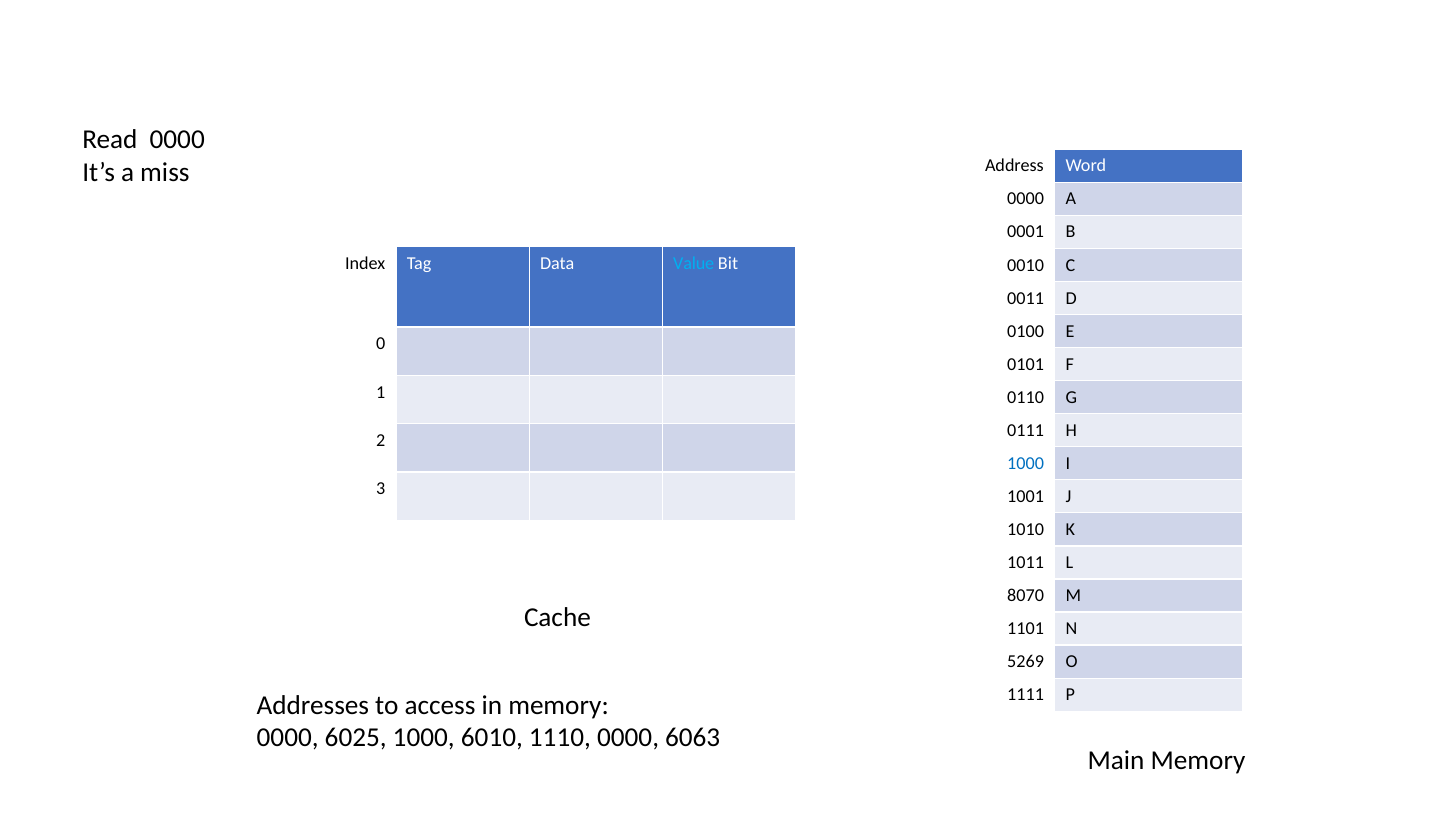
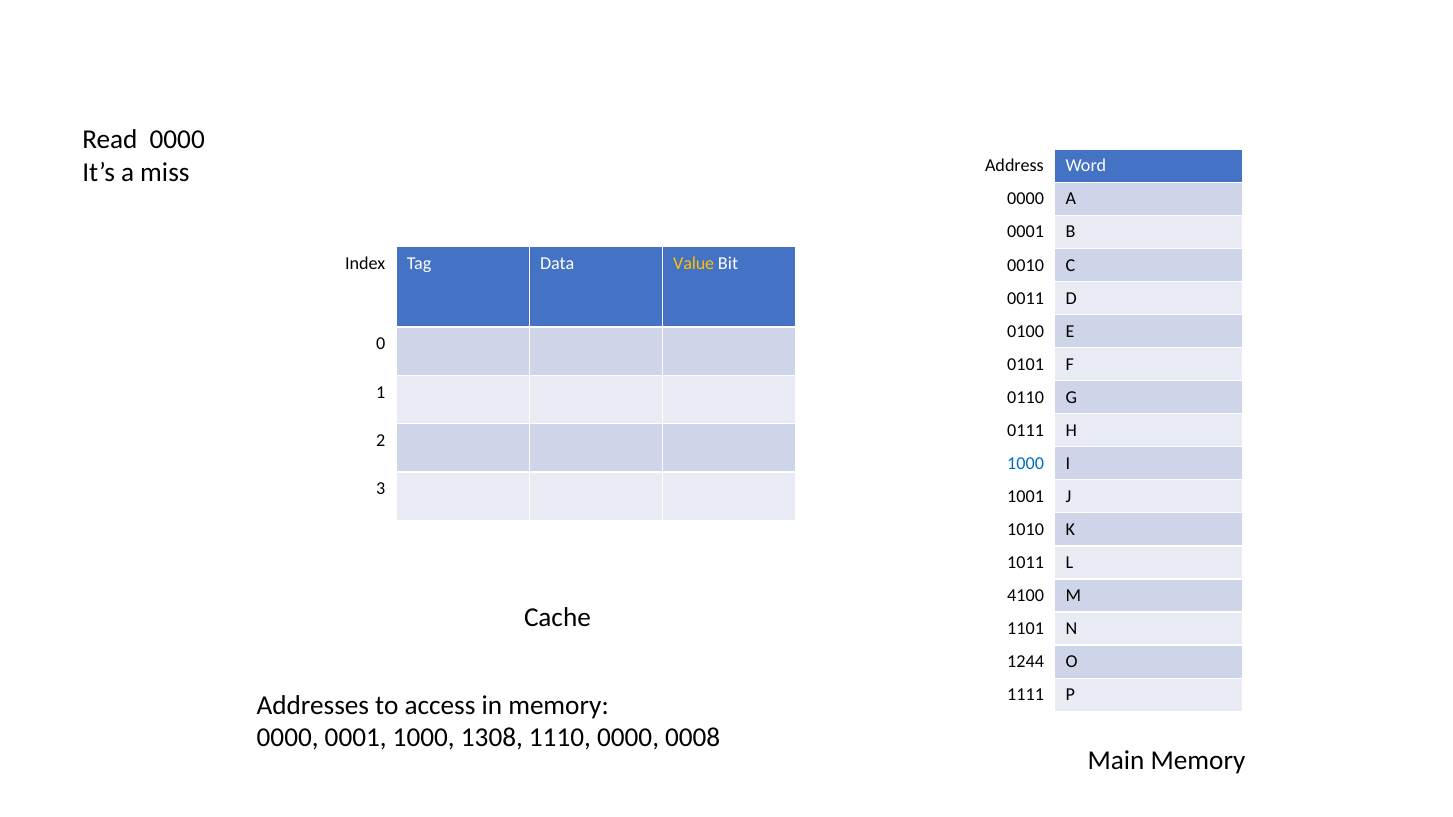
Value colour: light blue -> yellow
8070: 8070 -> 4100
5269: 5269 -> 1244
0000 6025: 6025 -> 0001
6010: 6010 -> 1308
6063: 6063 -> 0008
